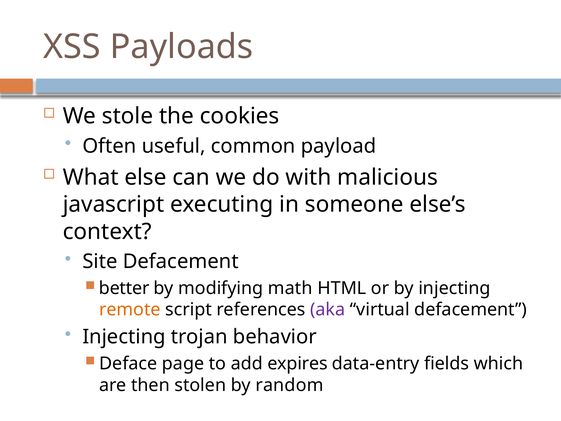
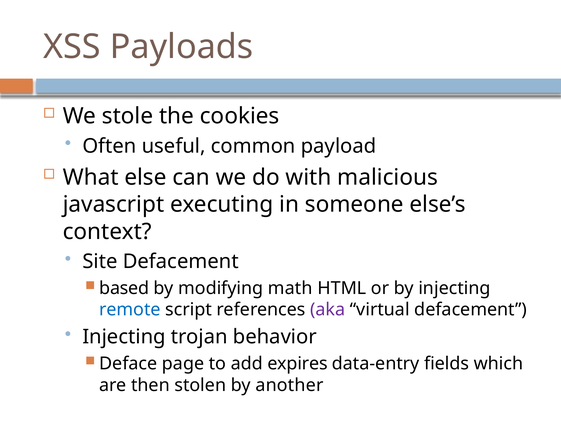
better: better -> based
remote colour: orange -> blue
random: random -> another
